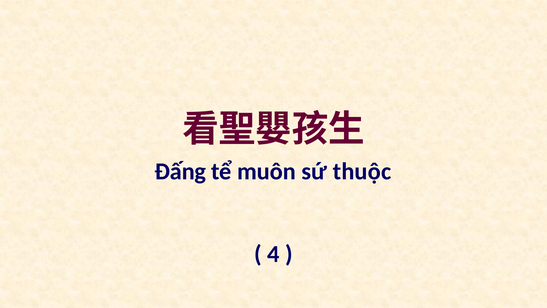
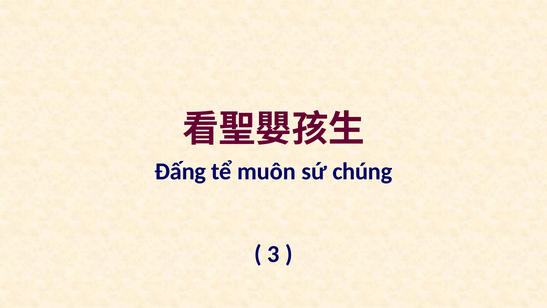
thuộc: thuộc -> chúng
4: 4 -> 3
